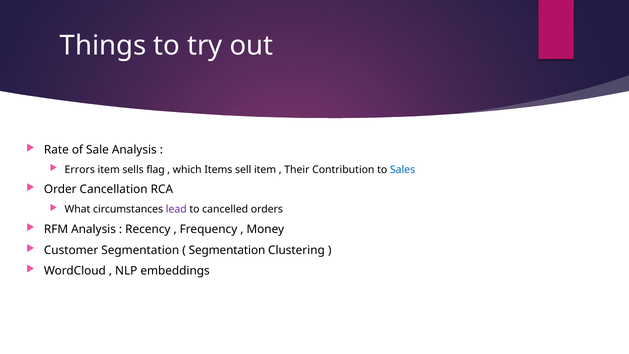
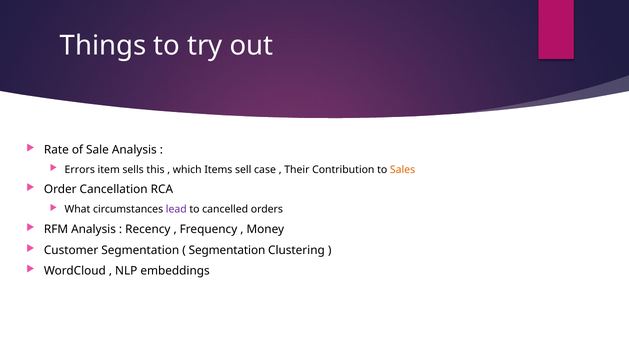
flag: flag -> this
sell item: item -> case
Sales colour: blue -> orange
